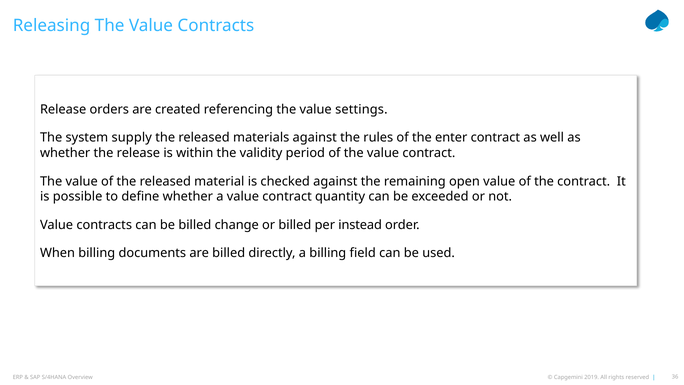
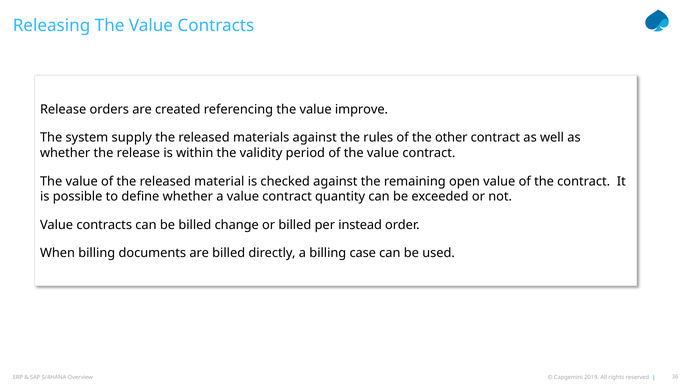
settings: settings -> improve
enter: enter -> other
field: field -> case
